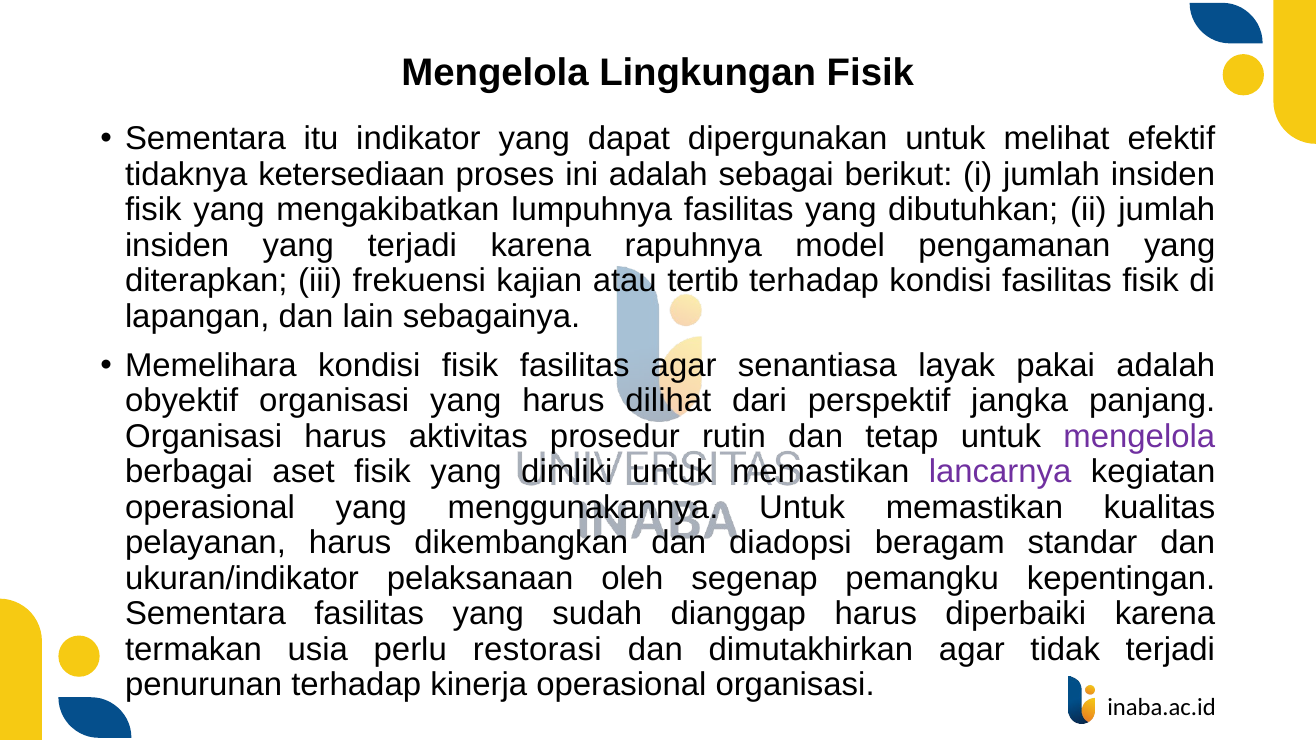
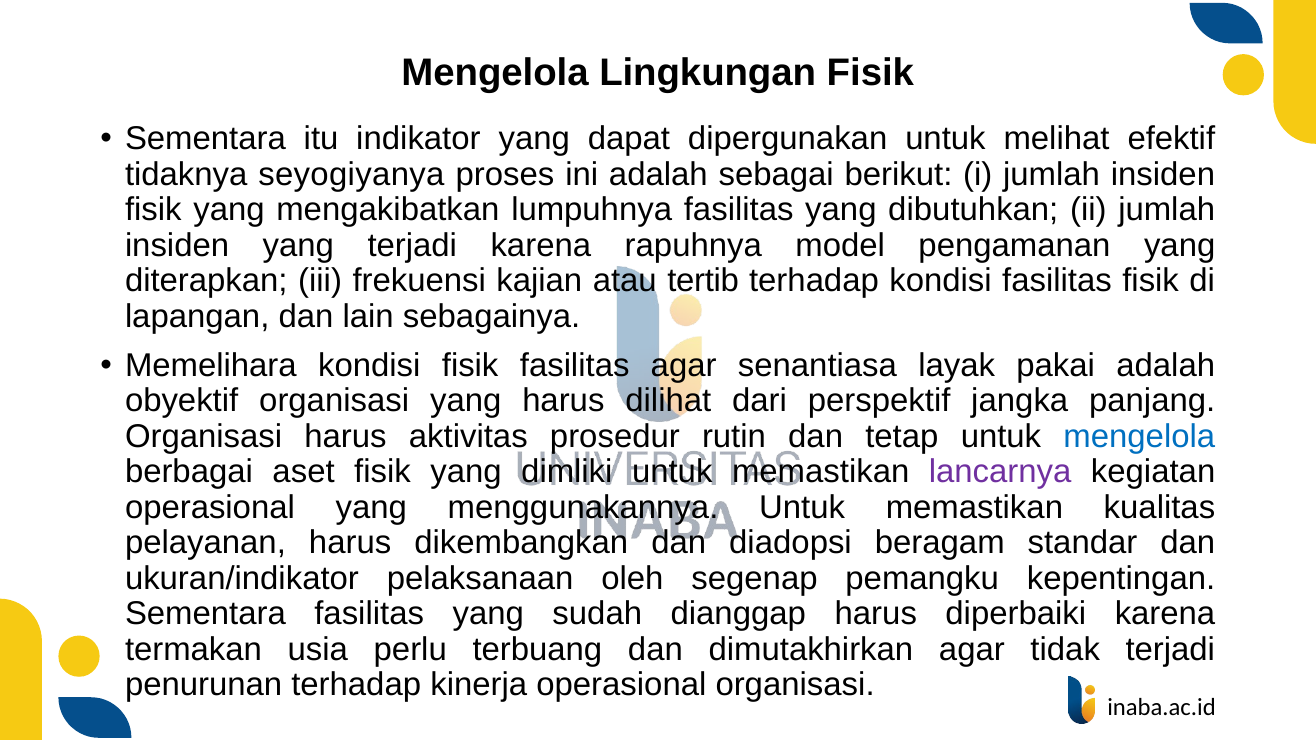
ketersediaan: ketersediaan -> seyogiyanya
mengelola at (1139, 437) colour: purple -> blue
restorasi: restorasi -> terbuang
